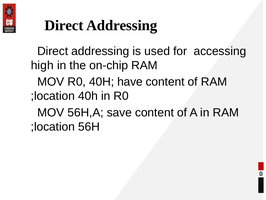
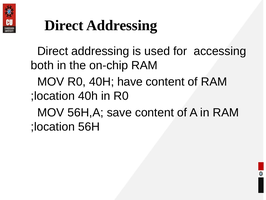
high: high -> both
